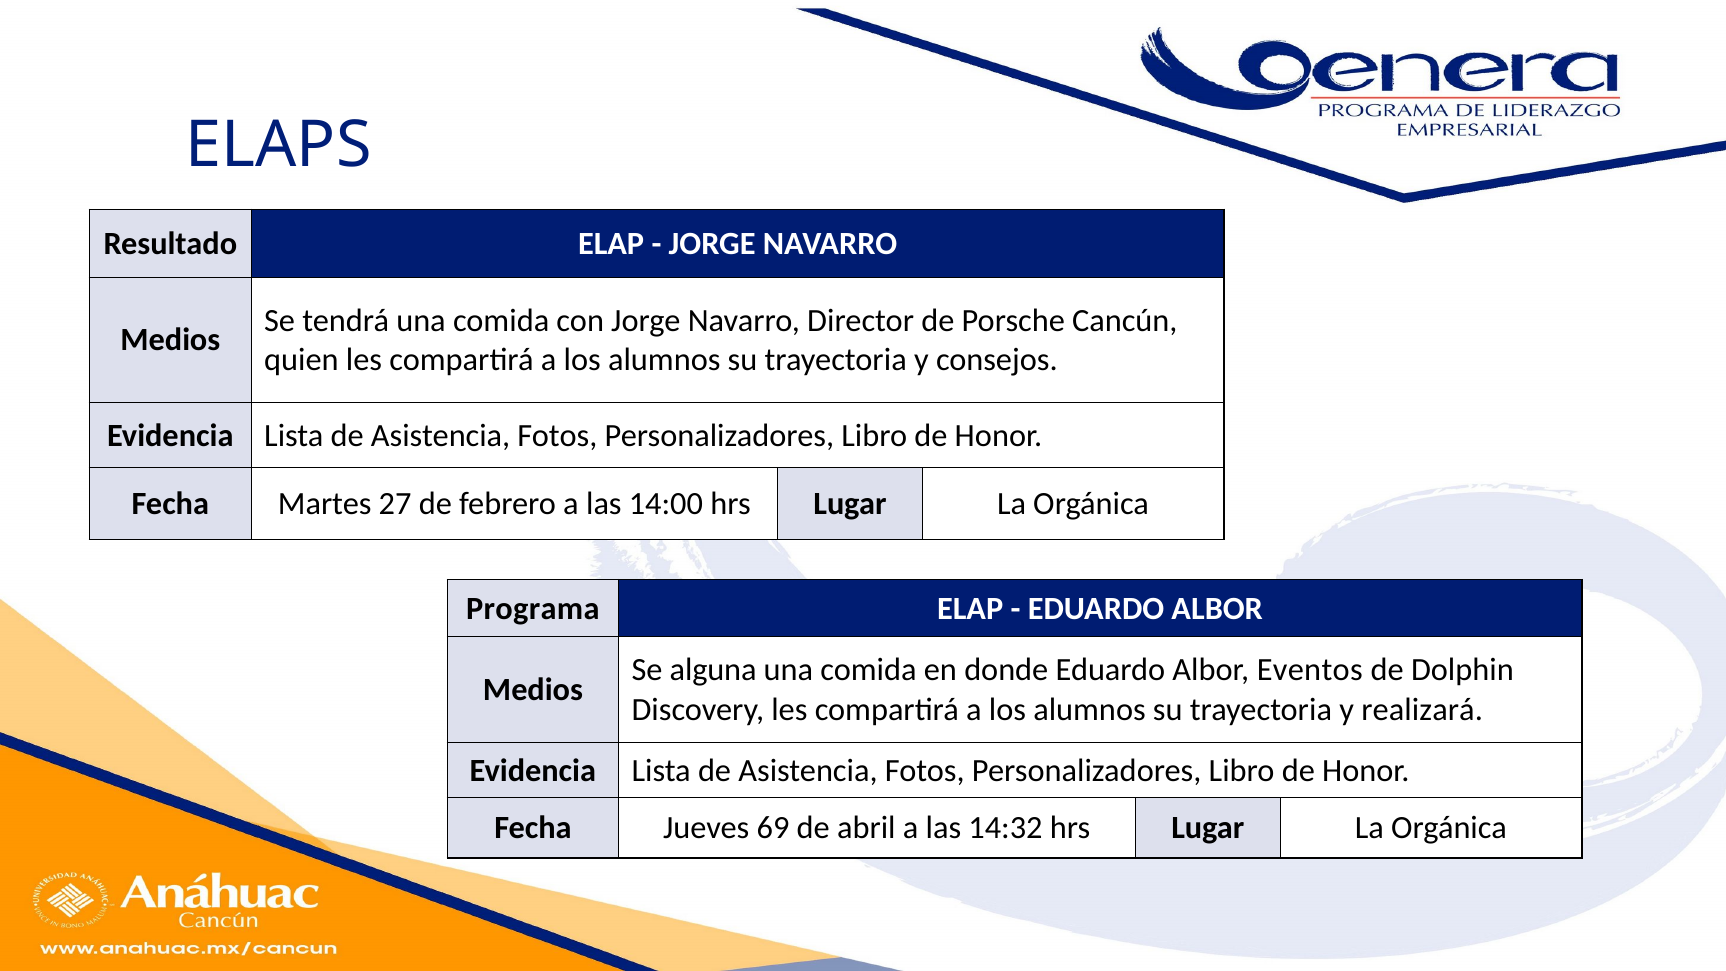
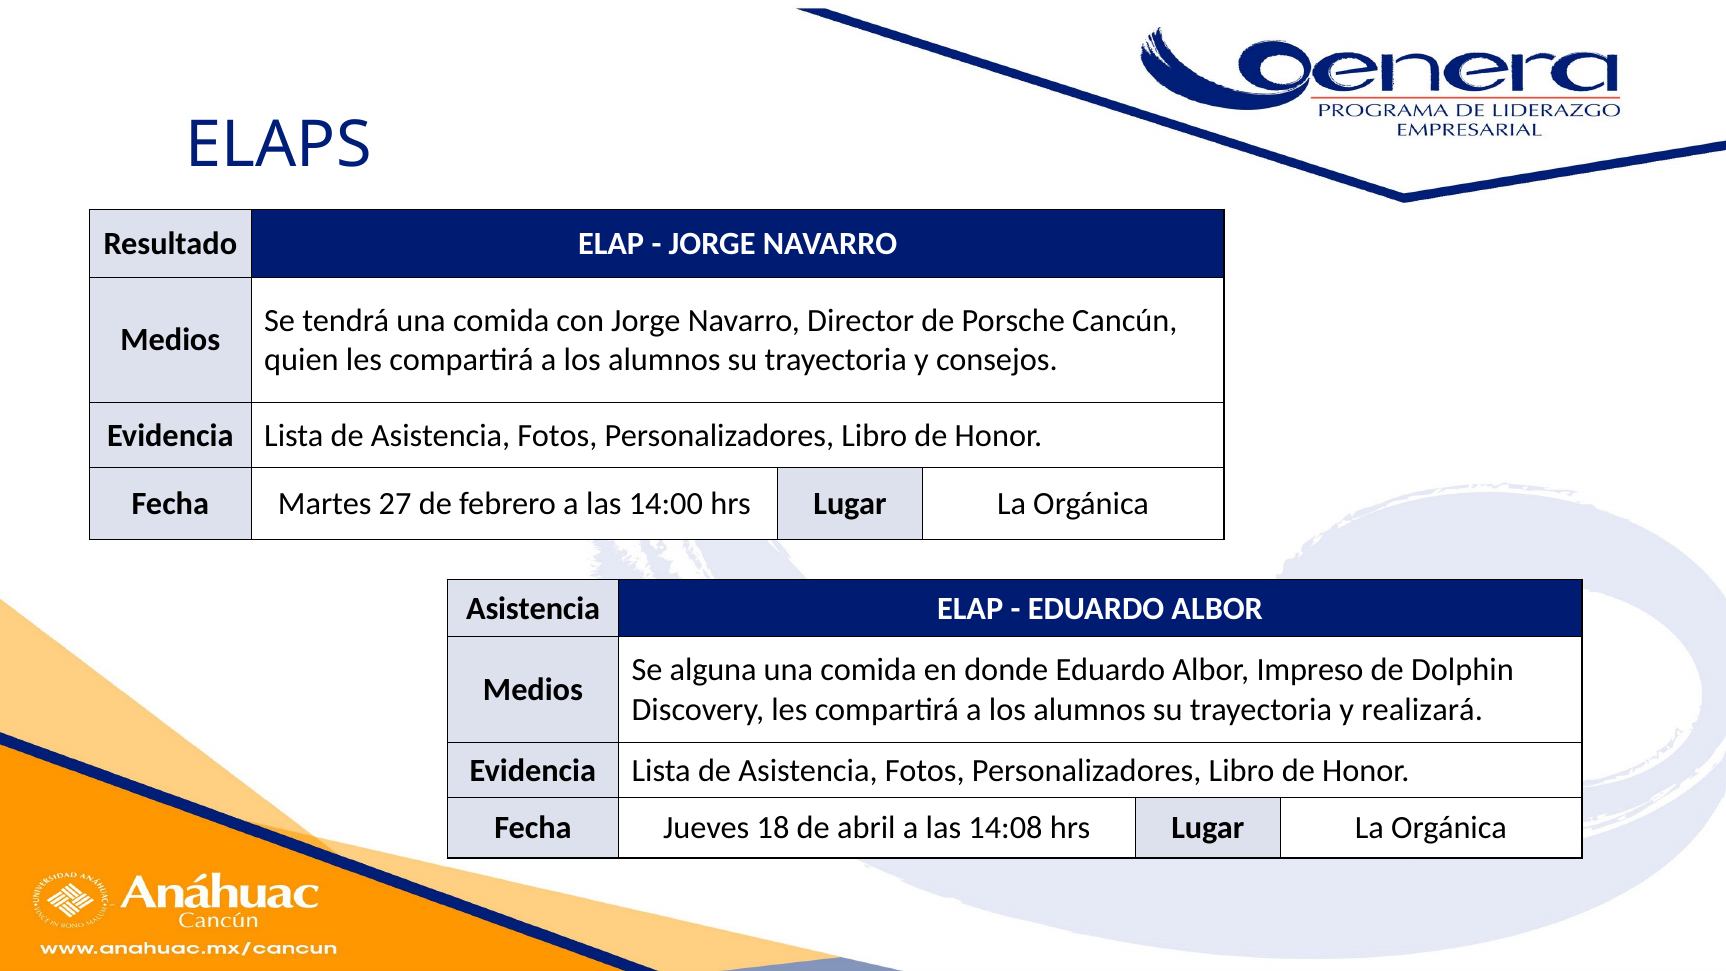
Programa at (533, 608): Programa -> Asistencia
Eventos: Eventos -> Impreso
69: 69 -> 18
14:32: 14:32 -> 14:08
